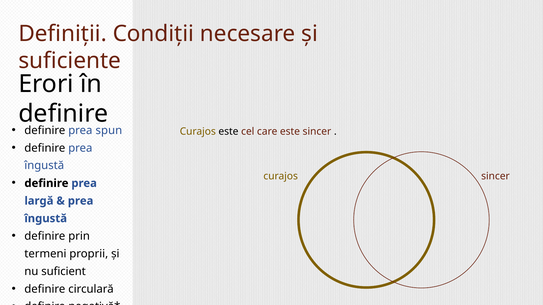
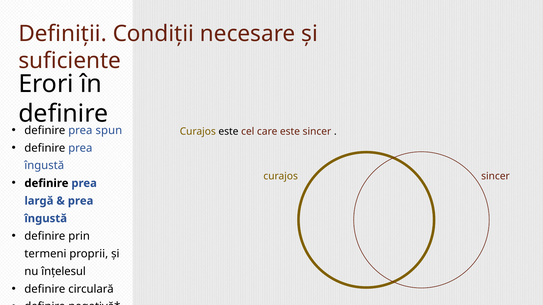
suficient: suficient -> înțelesul
